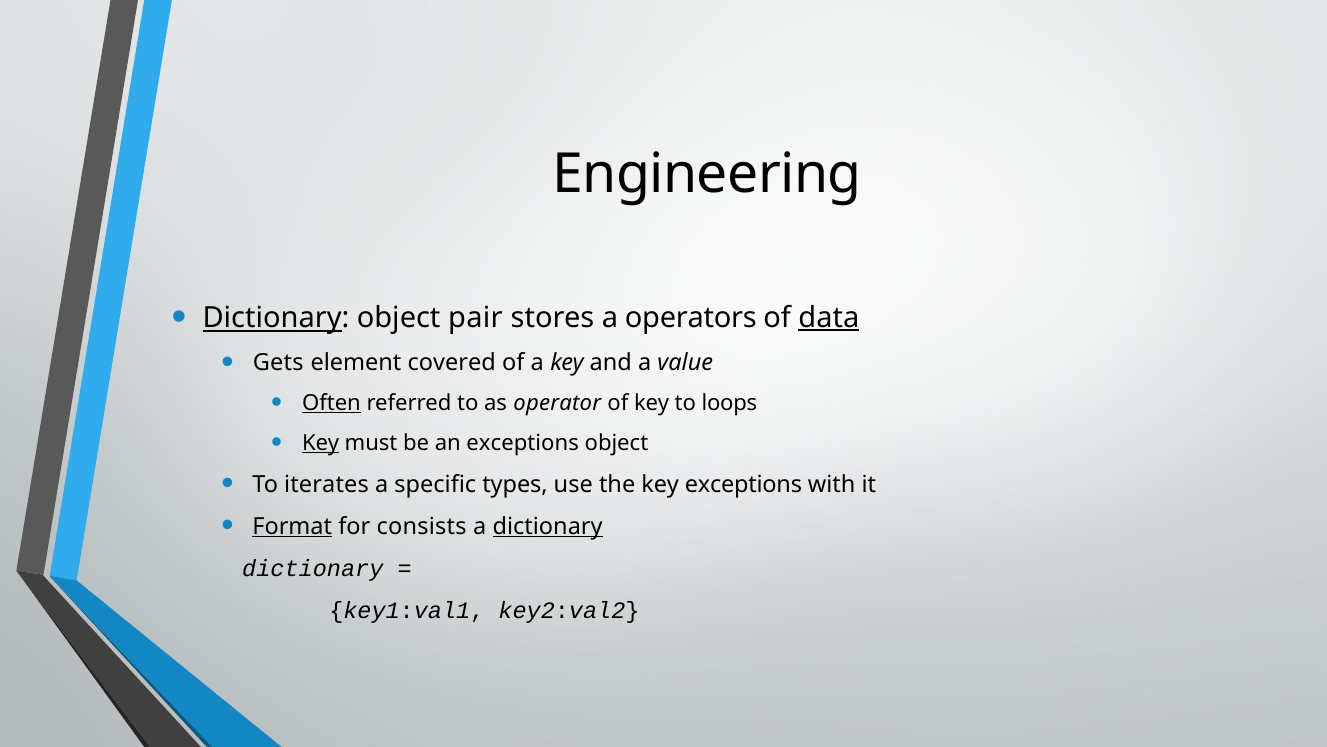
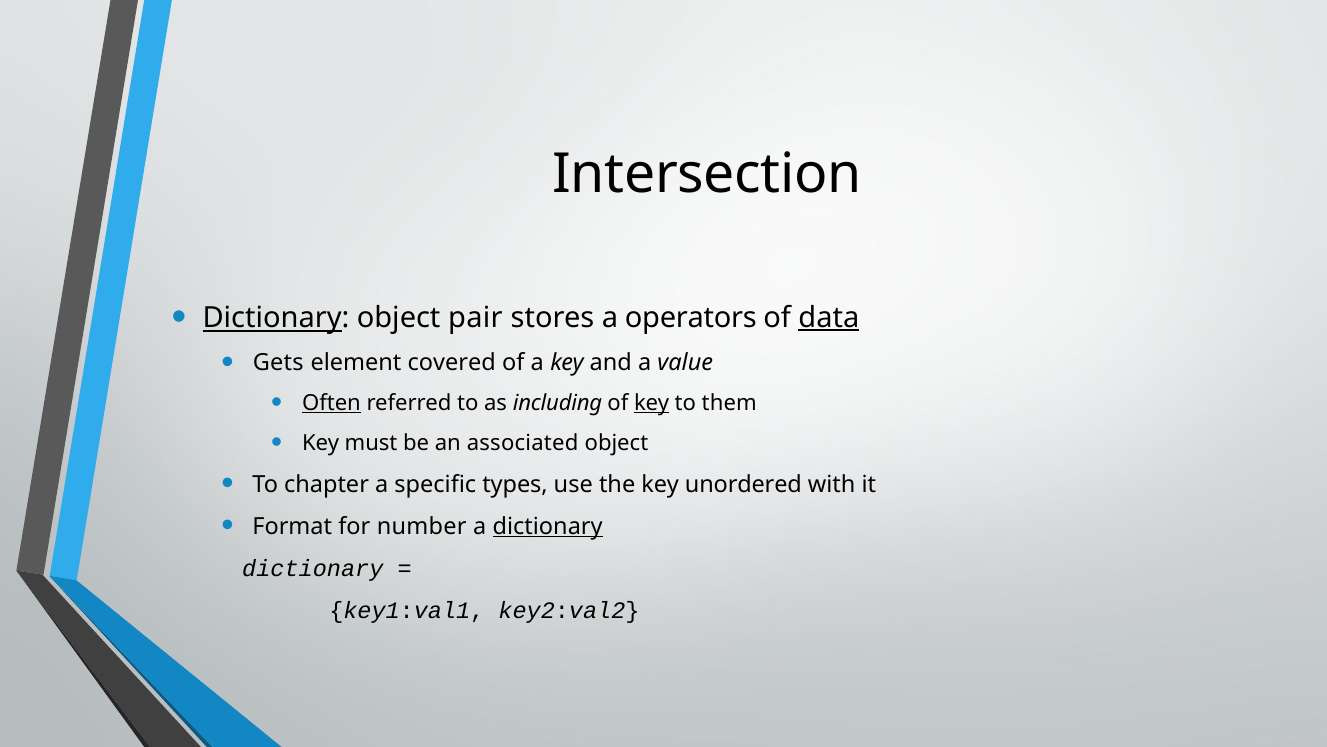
Engineering: Engineering -> Intersection
operator: operator -> including
key at (652, 403) underline: none -> present
loops: loops -> them
Key at (321, 443) underline: present -> none
an exceptions: exceptions -> associated
iterates: iterates -> chapter
key exceptions: exceptions -> unordered
Format underline: present -> none
consists: consists -> number
